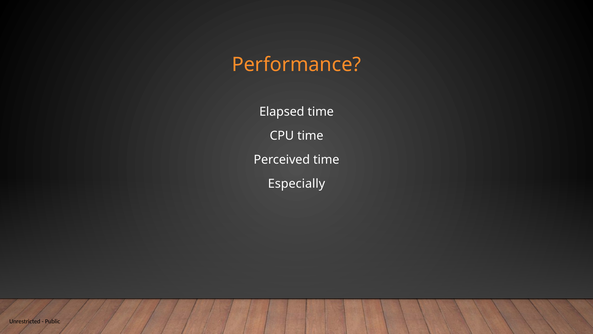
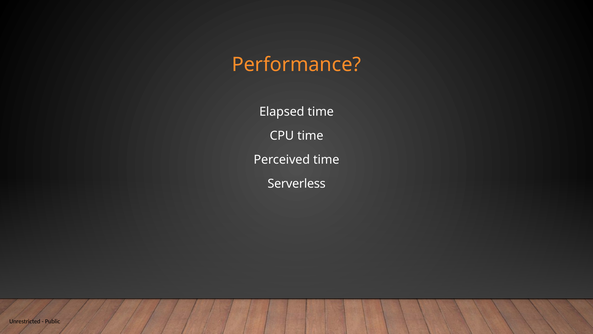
Especially: Especially -> Serverless
